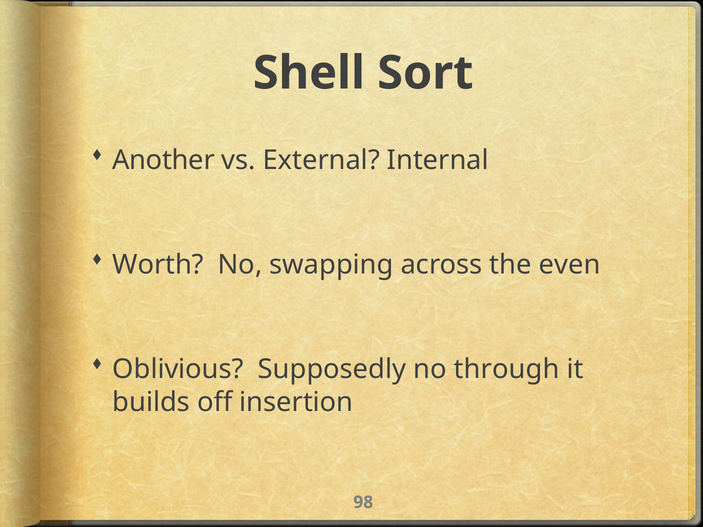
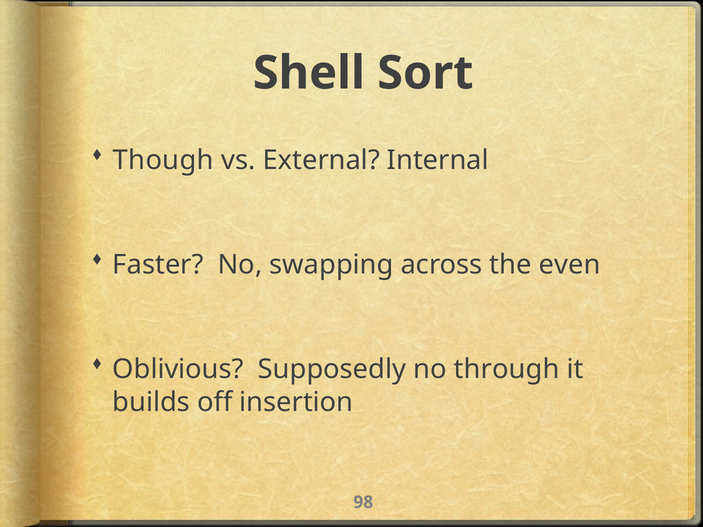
Another: Another -> Though
Worth: Worth -> Faster
